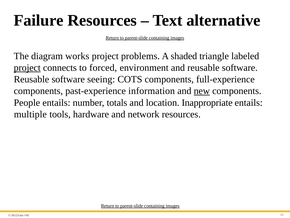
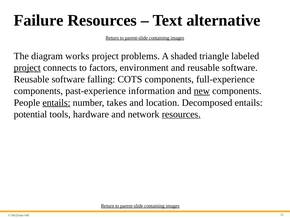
forced: forced -> factors
seeing: seeing -> falling
entails at (56, 102) underline: none -> present
totals: totals -> takes
Inappropriate: Inappropriate -> Decomposed
multiple: multiple -> potential
resources at (181, 114) underline: none -> present
